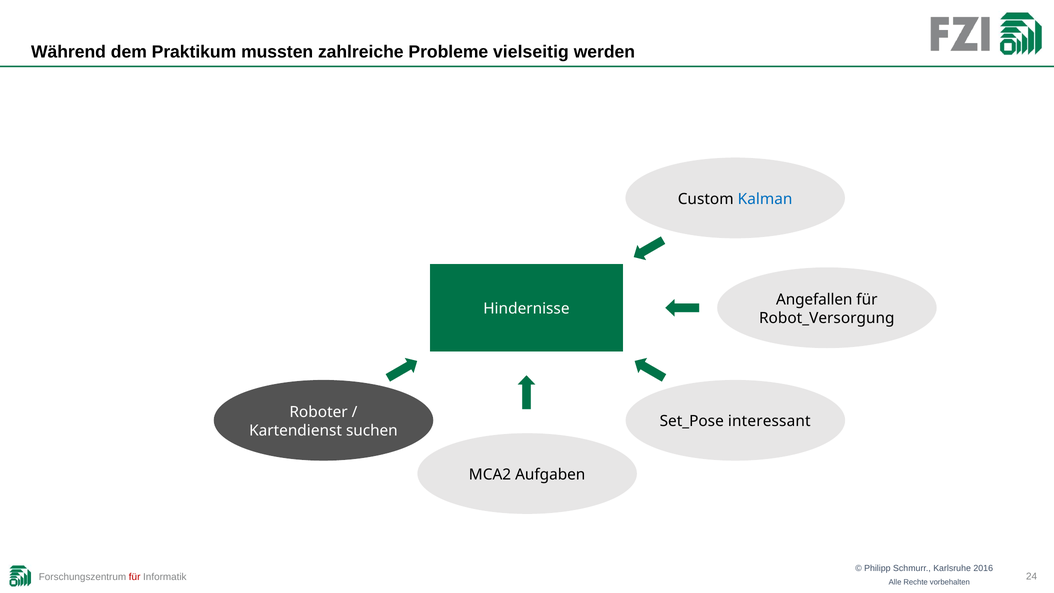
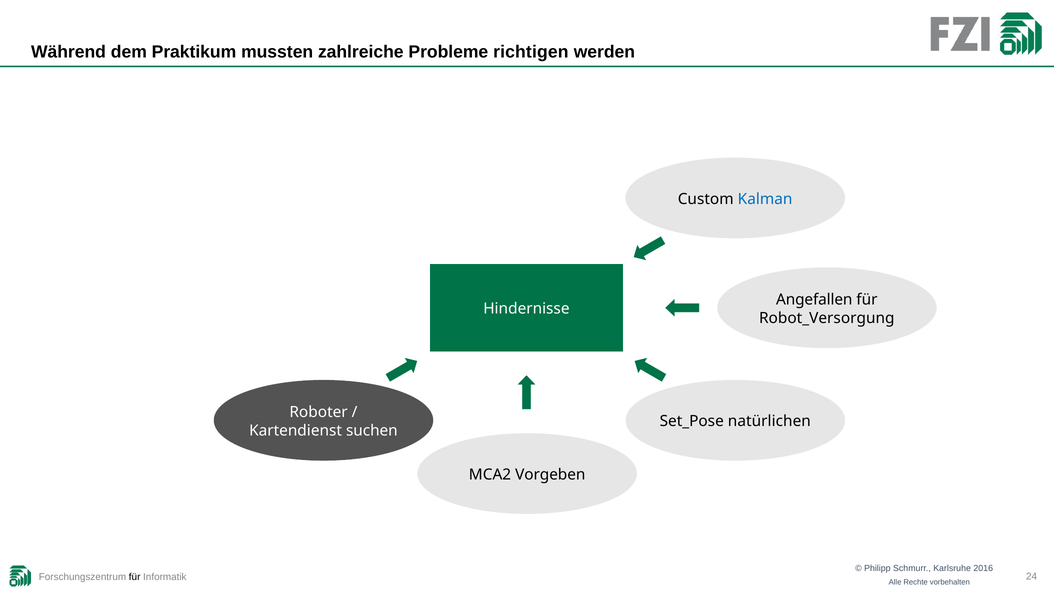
vielseitig: vielseitig -> richtigen
interessant: interessant -> natürlichen
Aufgaben: Aufgaben -> Vorgeben
für at (135, 577) colour: red -> black
